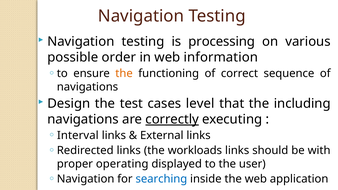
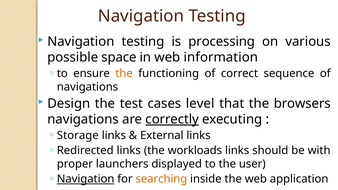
order: order -> space
including: including -> browsers
Interval: Interval -> Storage
operating: operating -> launchers
Navigation at (86, 179) underline: none -> present
searching colour: blue -> orange
